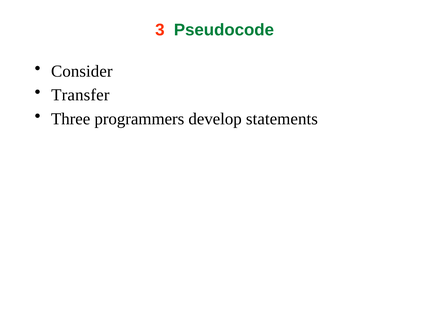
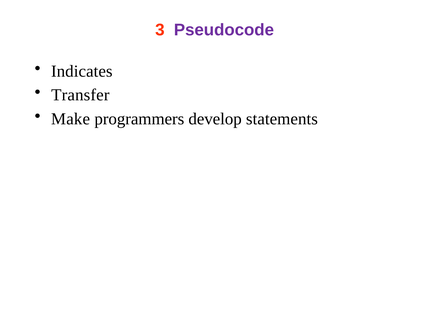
Pseudocode colour: green -> purple
Consider: Consider -> Indicates
Three: Three -> Make
